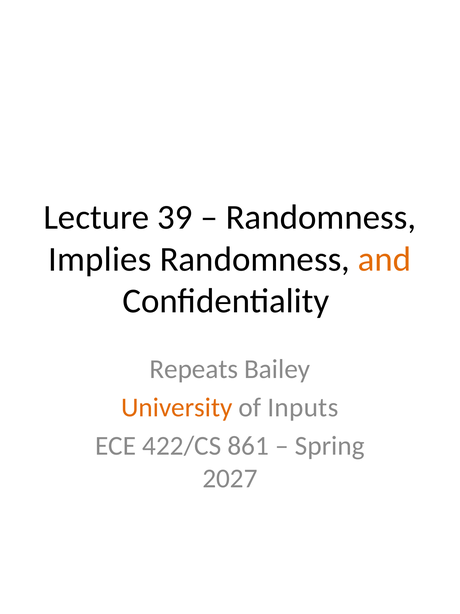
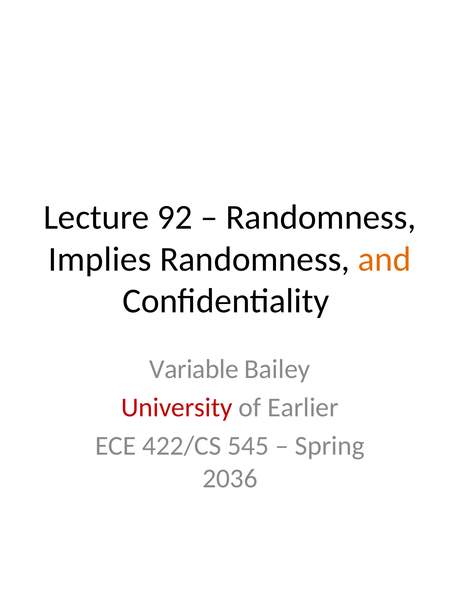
39: 39 -> 92
Repeats: Repeats -> Variable
University colour: orange -> red
Inputs: Inputs -> Earlier
861: 861 -> 545
2027: 2027 -> 2036
